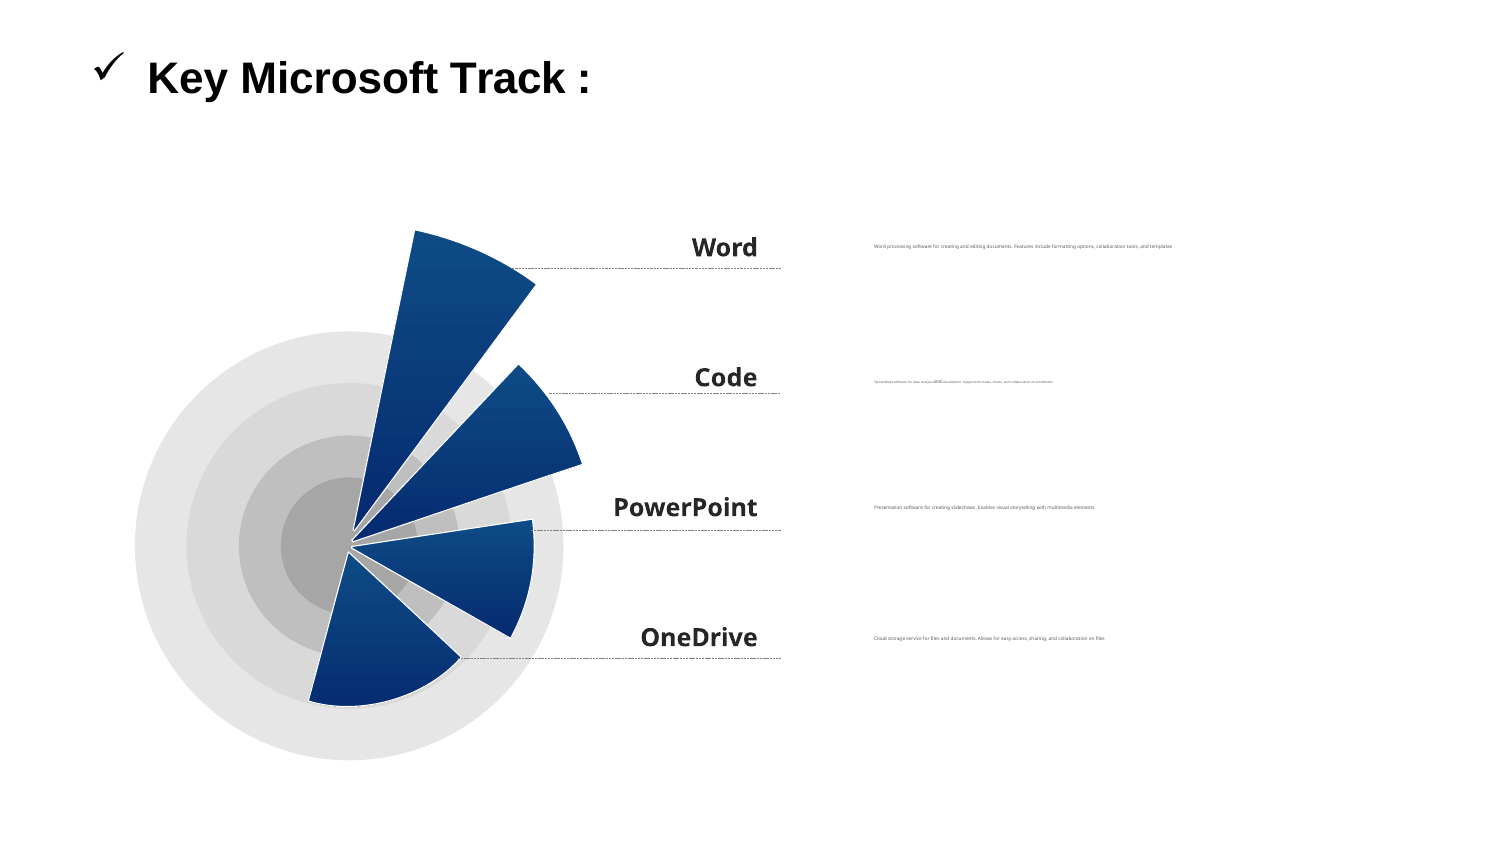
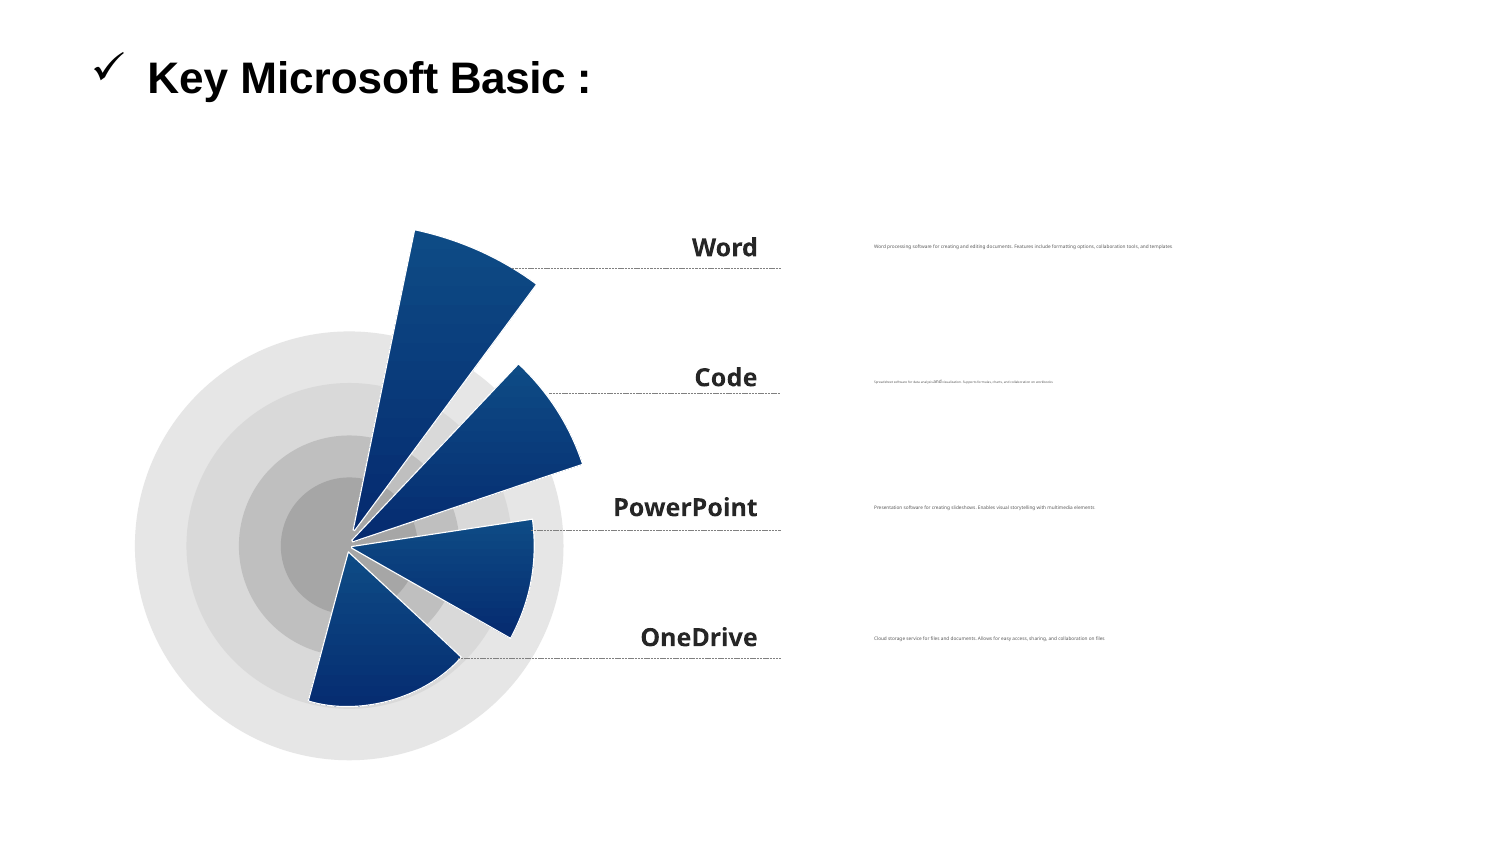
Track: Track -> Basic
